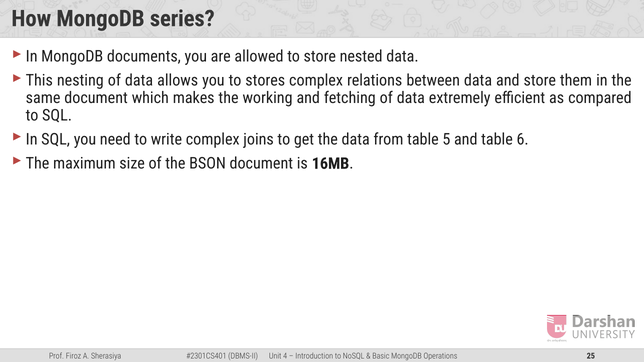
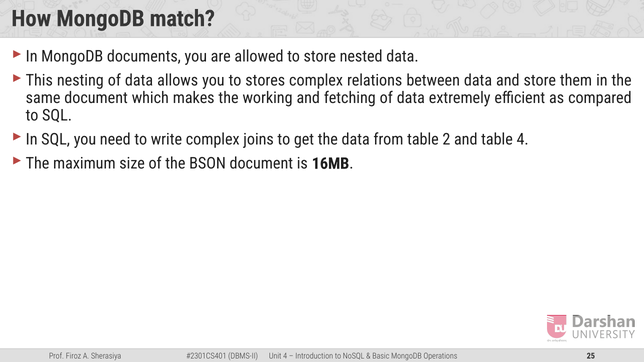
series: series -> match
5: 5 -> 2
table 6: 6 -> 4
